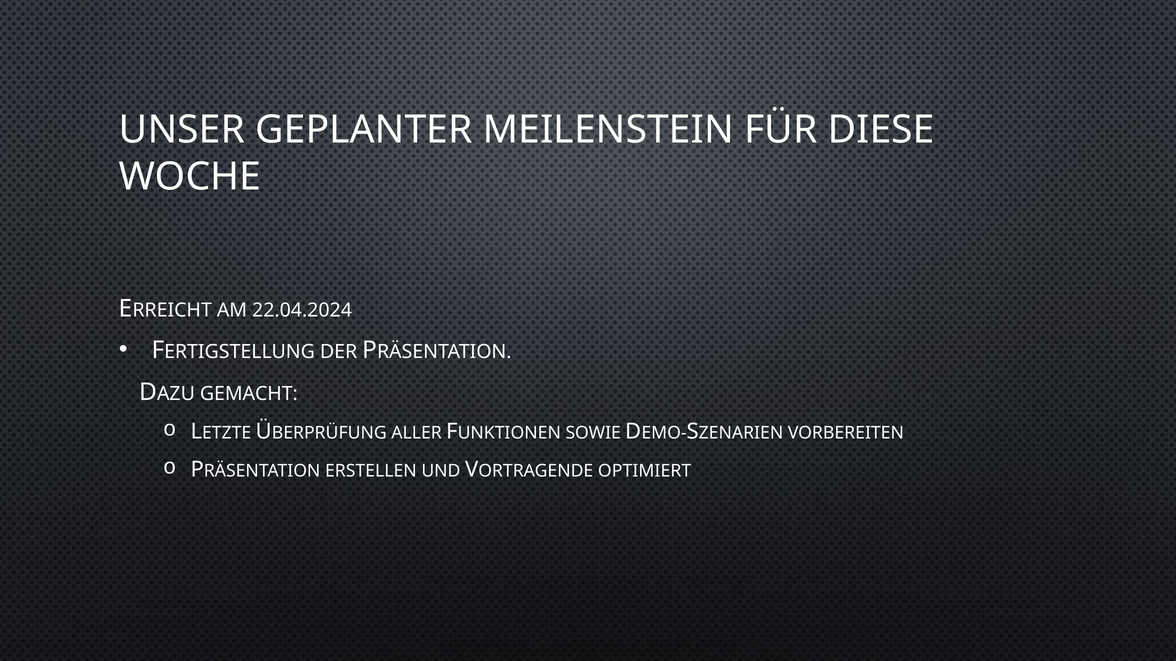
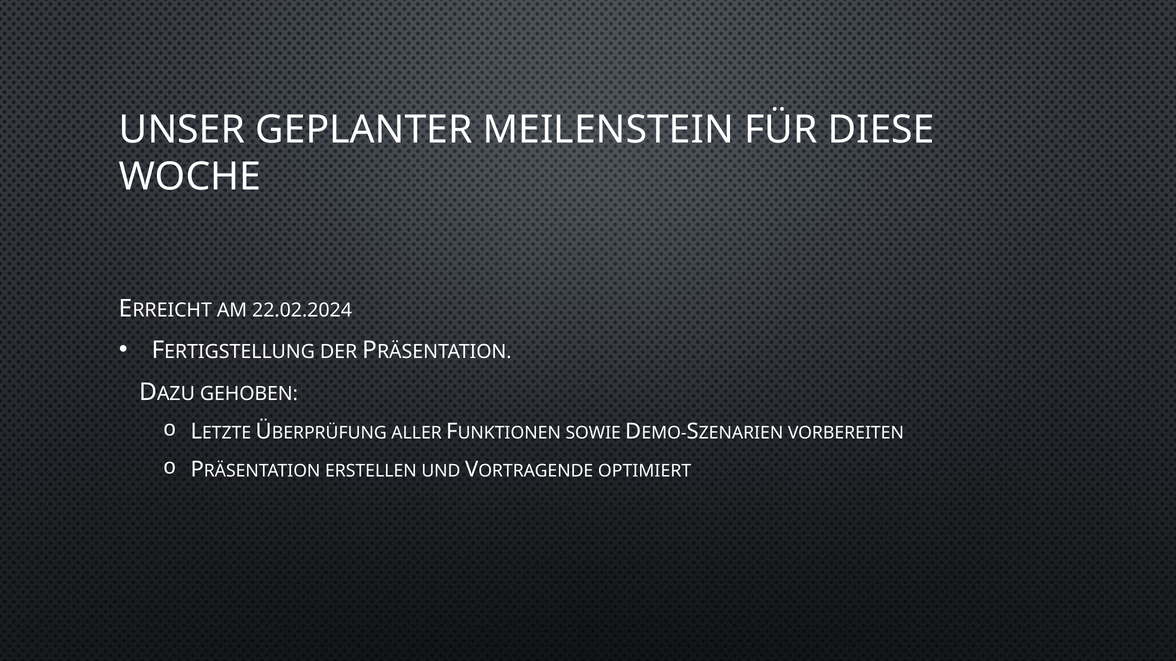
22.04.2024: 22.04.2024 -> 22.02.2024
GEMACHT: GEMACHT -> GEHOBEN
